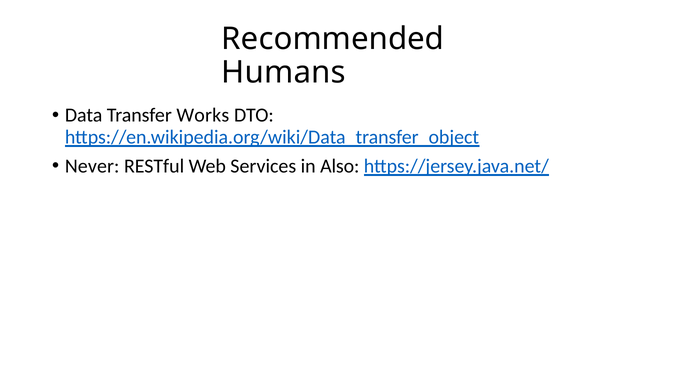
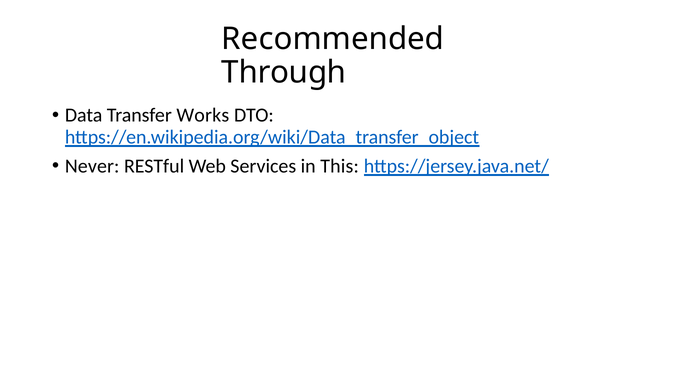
Humans: Humans -> Through
Also: Also -> This
